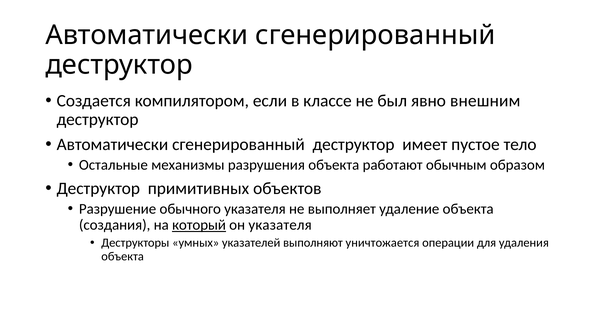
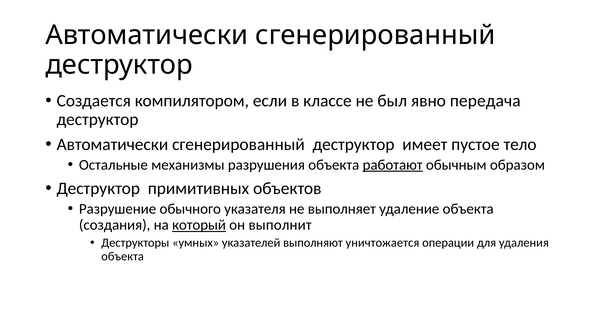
внешним: внешним -> передача
работают underline: none -> present
он указателя: указателя -> выполнит
